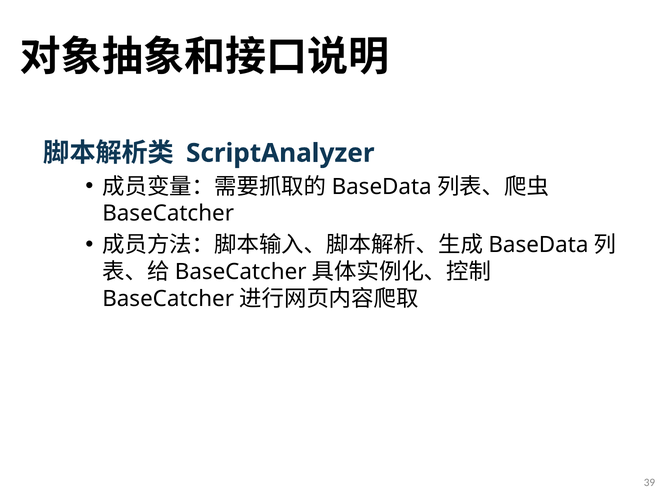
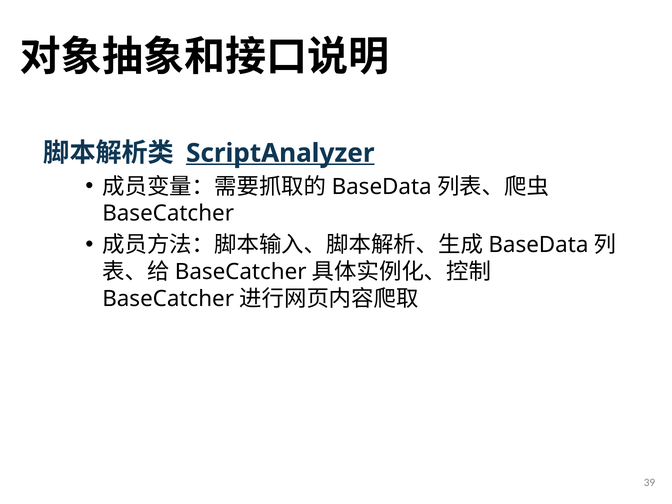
ScriptAnalyzer underline: none -> present
